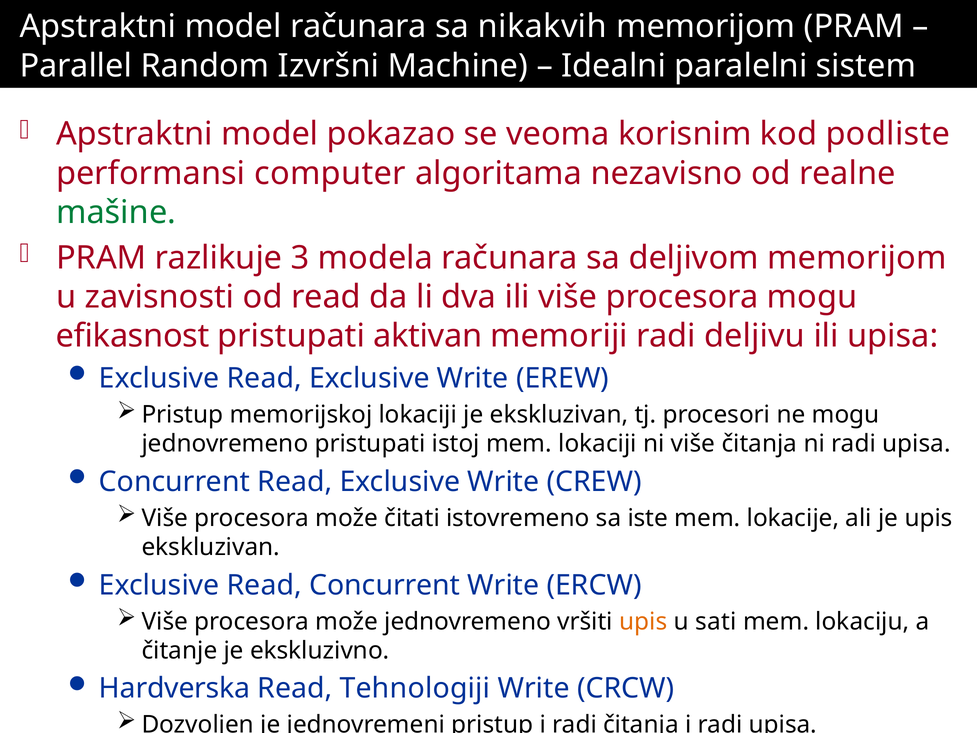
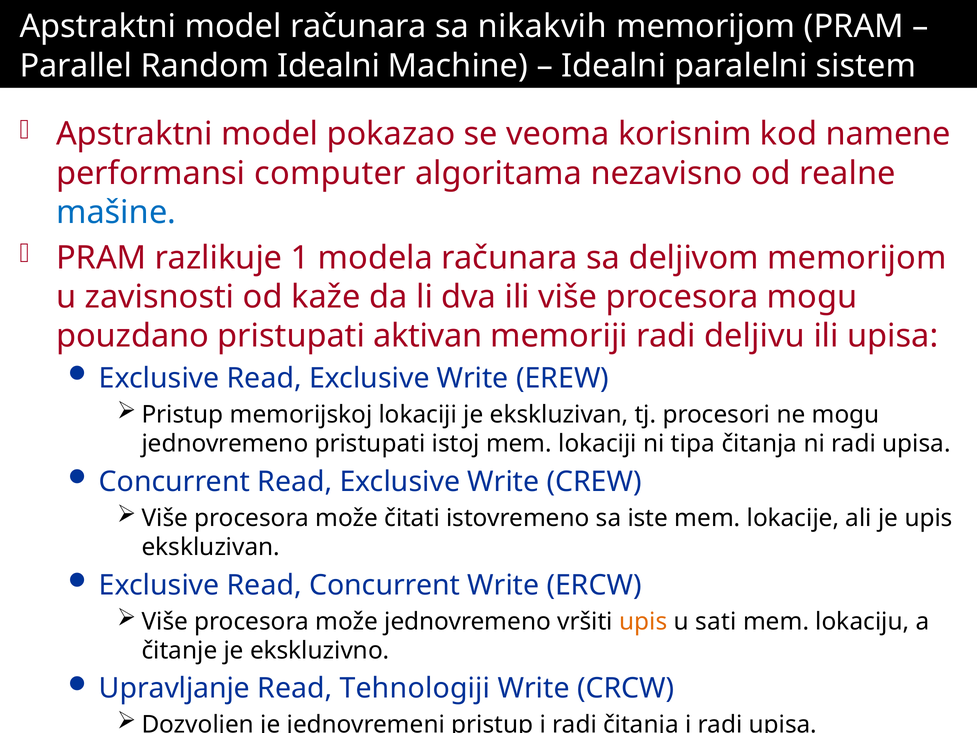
Random Izvršni: Izvršni -> Idealni
podliste: podliste -> namene
mašine colour: green -> blue
3: 3 -> 1
od read: read -> kaže
efikasnost: efikasnost -> pouzdano
ni više: više -> tipa
Hardverska: Hardverska -> Upravljanje
